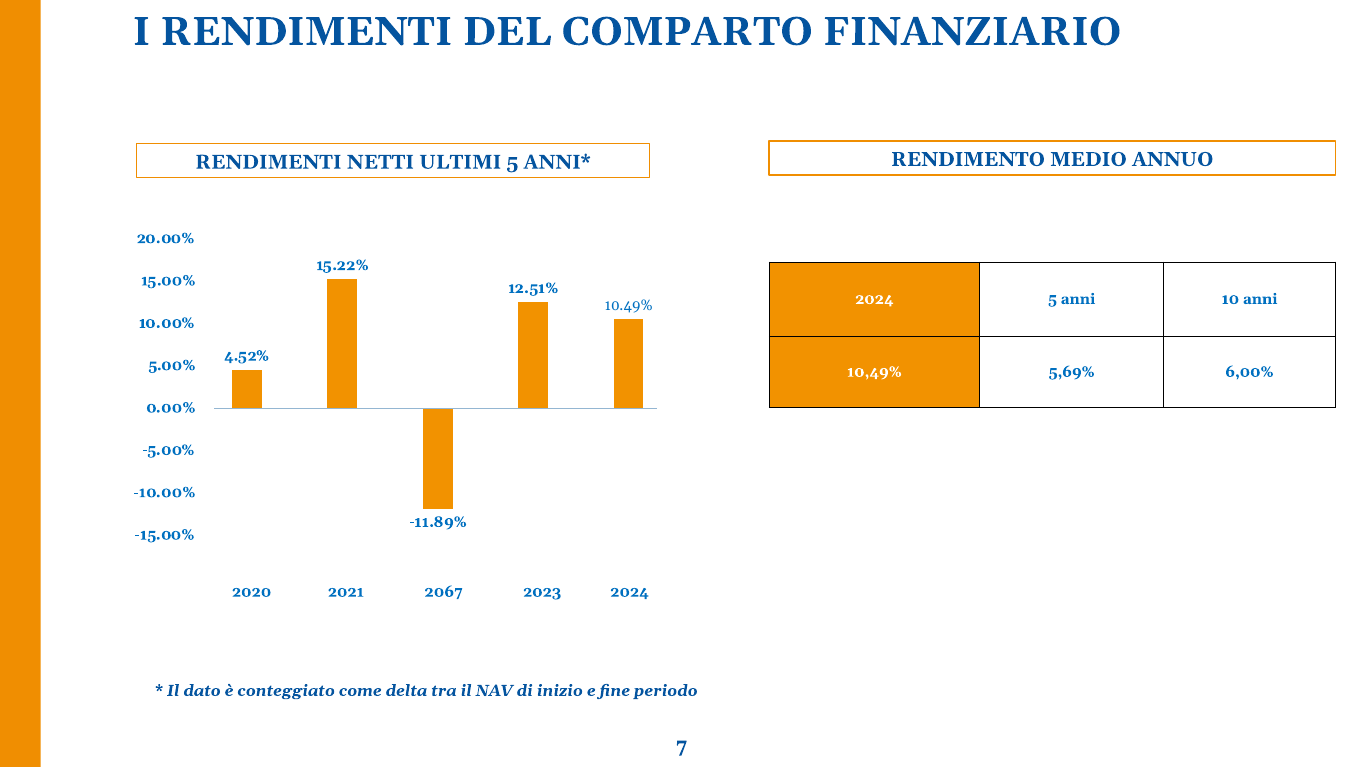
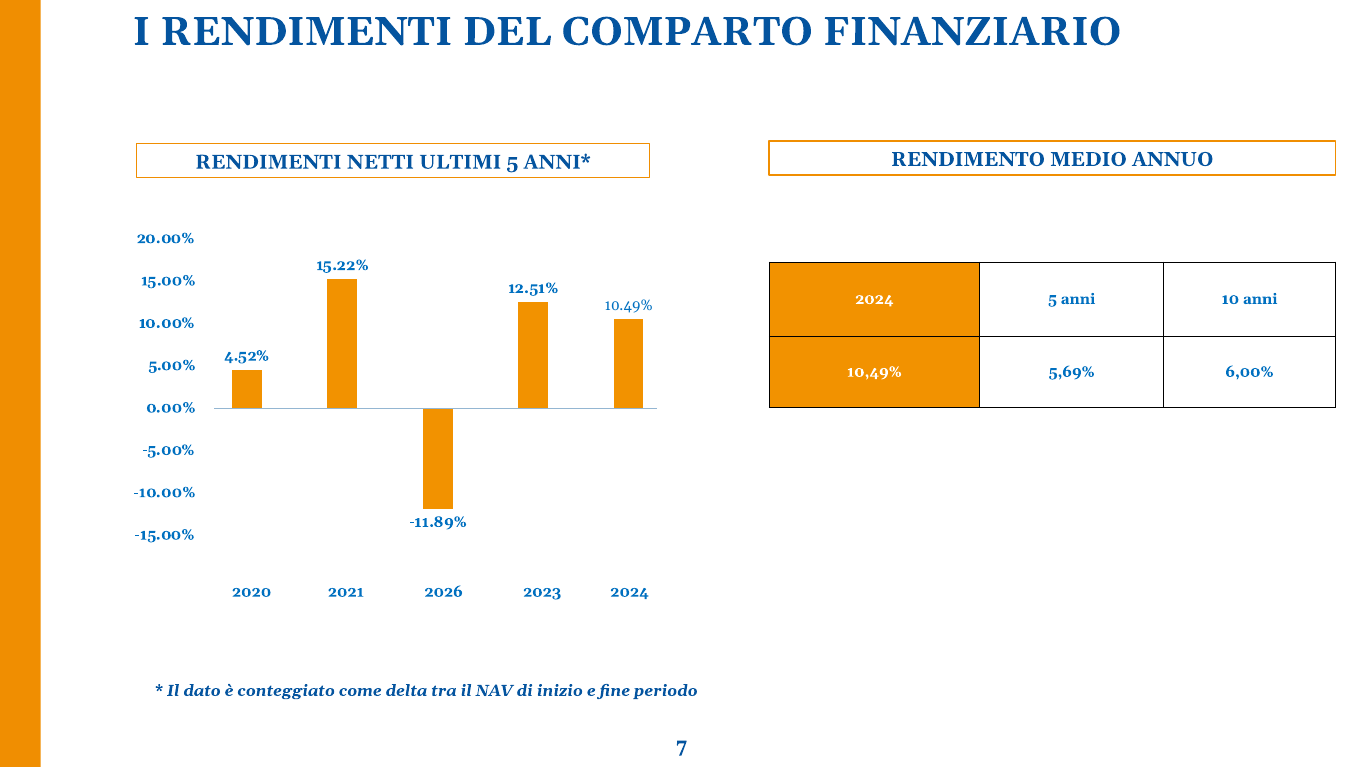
2067: 2067 -> 2026
